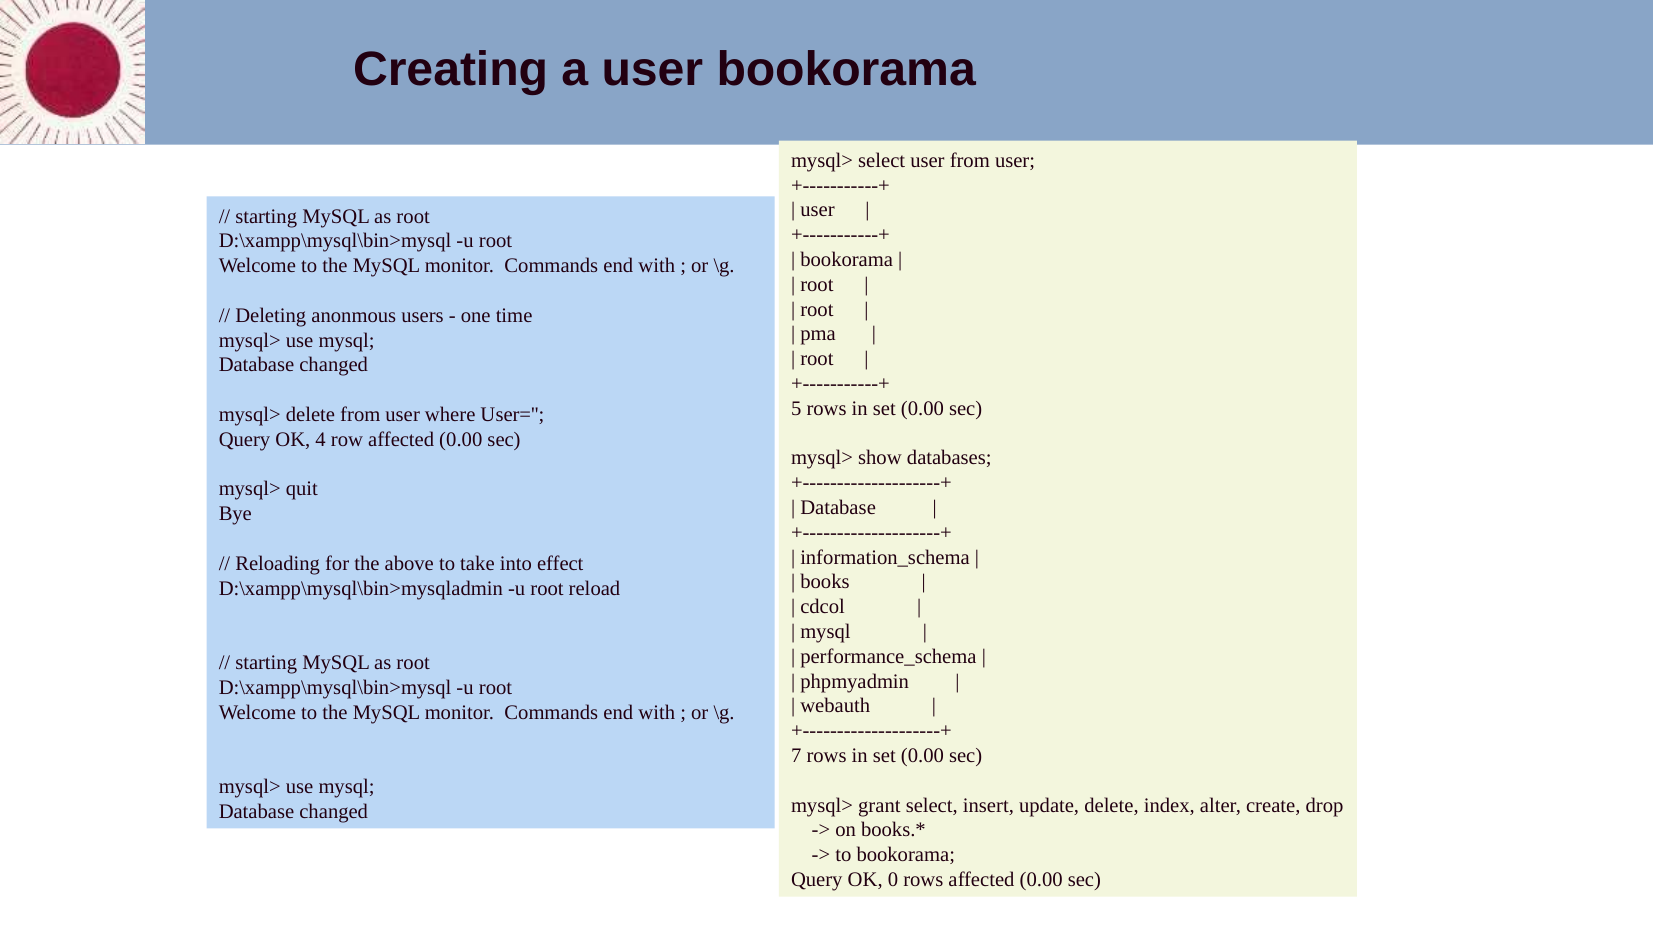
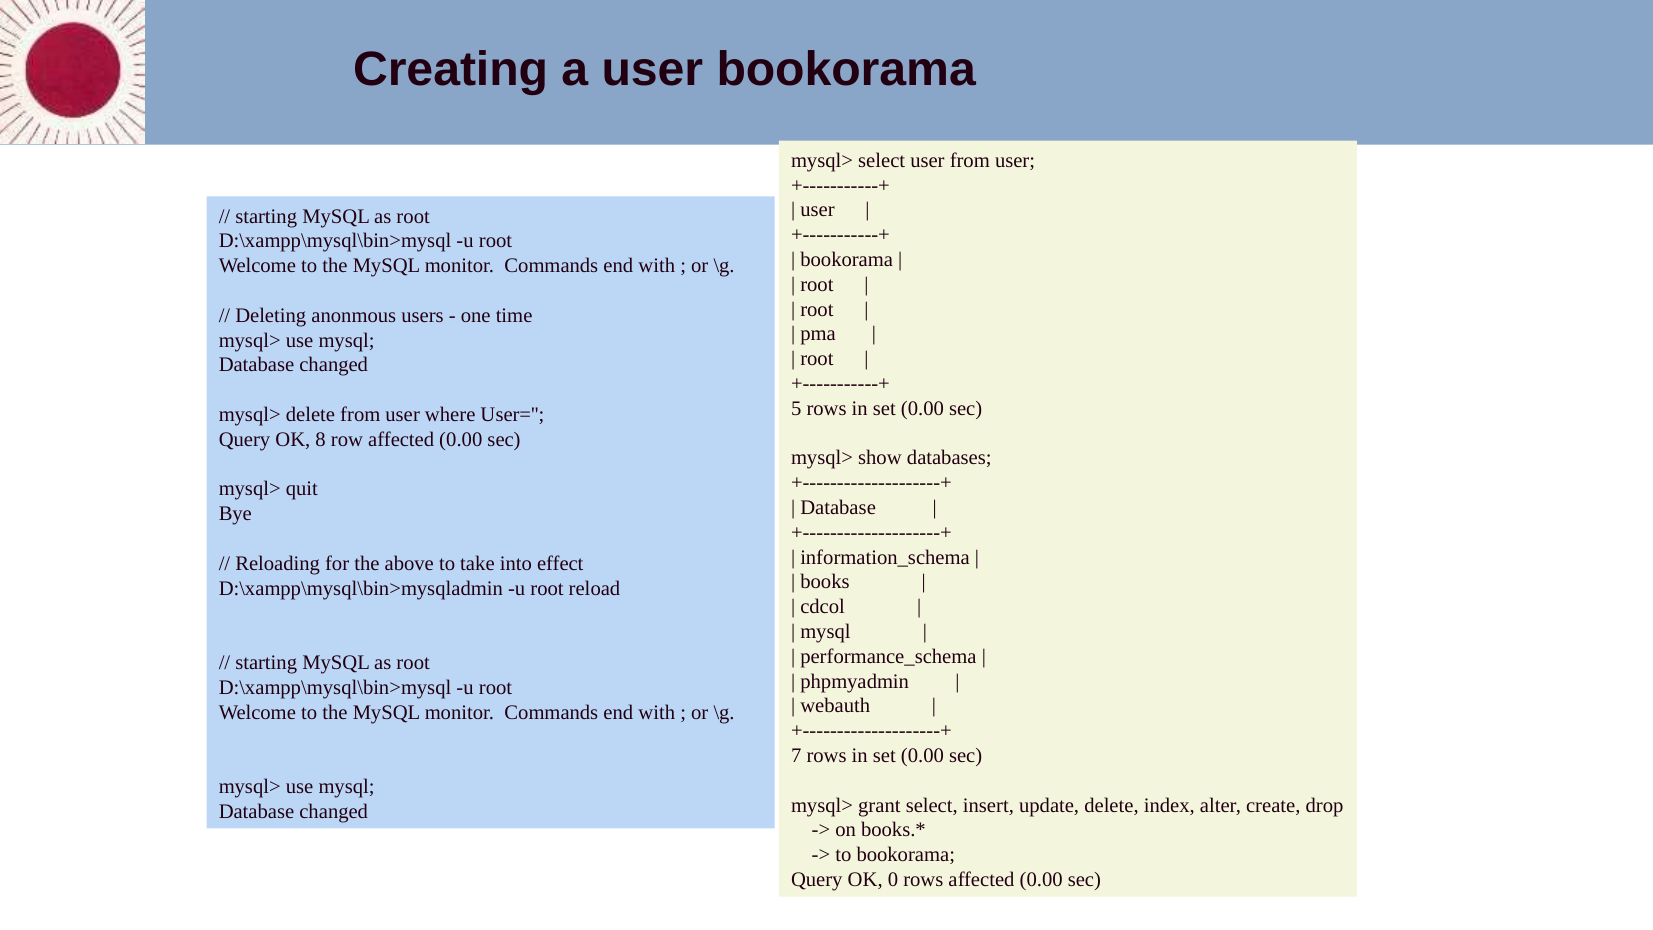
4: 4 -> 8
